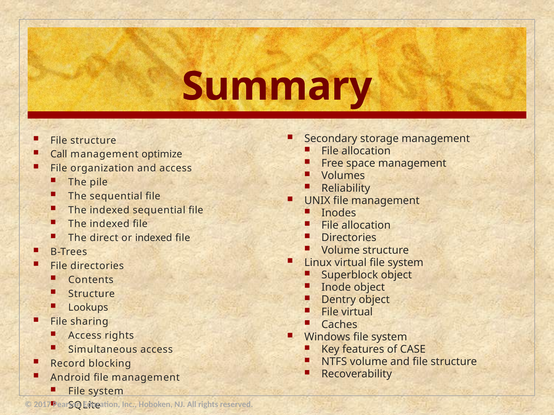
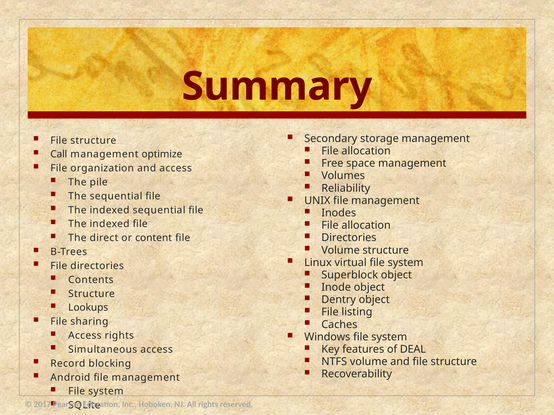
or indexed: indexed -> content
File virtual: virtual -> listing
CASE: CASE -> DEAL
